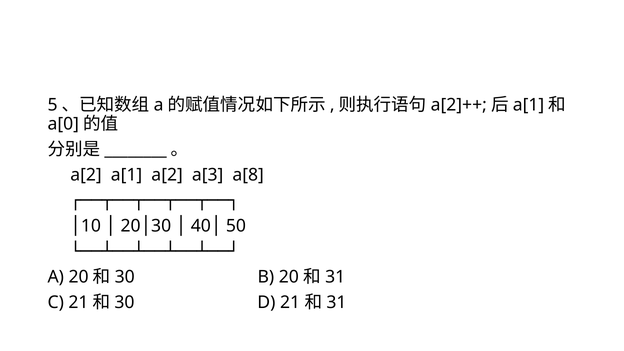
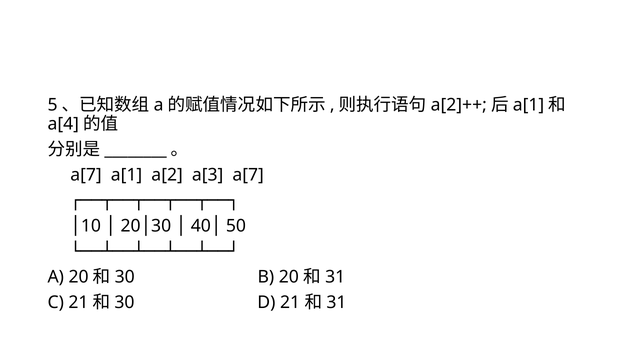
a[0: a[0 -> a[4
a[2 at (86, 175): a[2 -> a[7
a[3 a[8: a[8 -> a[7
